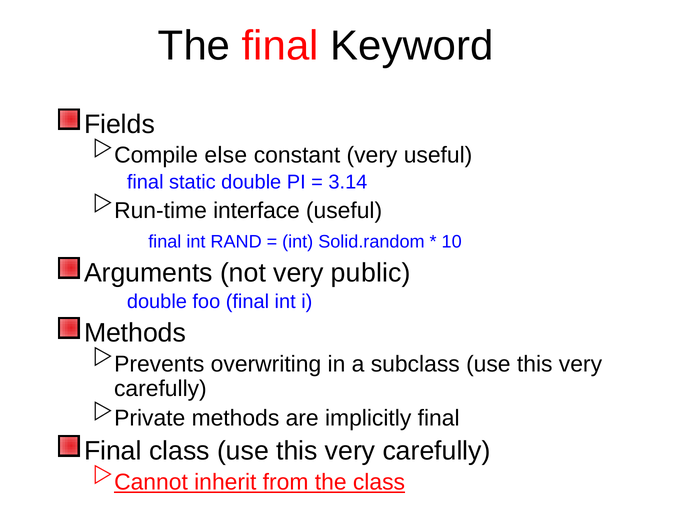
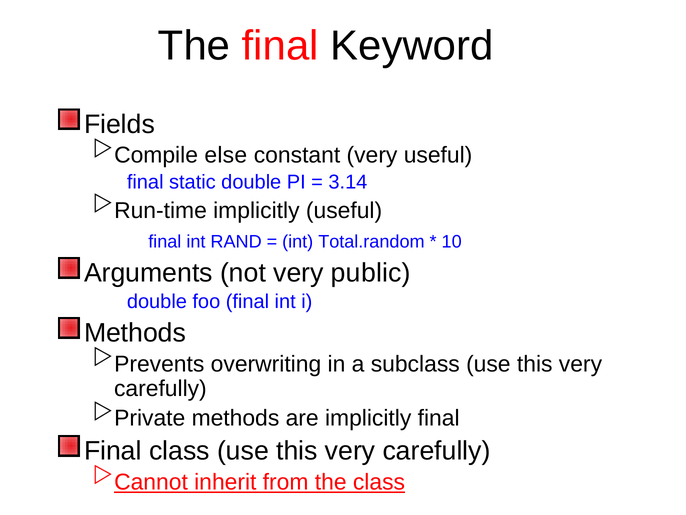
Run-time interface: interface -> implicitly
Solid.random: Solid.random -> Total.random
